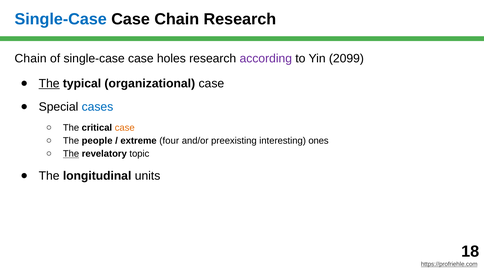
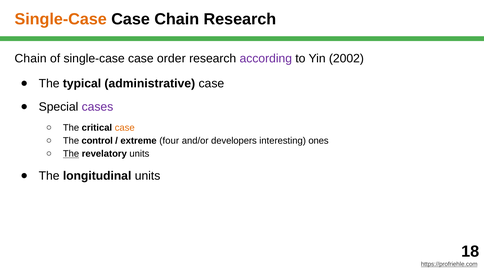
Single-Case at (61, 19) colour: blue -> orange
holes: holes -> order
2099: 2099 -> 2002
The at (49, 83) underline: present -> none
organizational: organizational -> administrative
cases colour: blue -> purple
people: people -> control
preexisting: preexisting -> developers
revelatory topic: topic -> units
